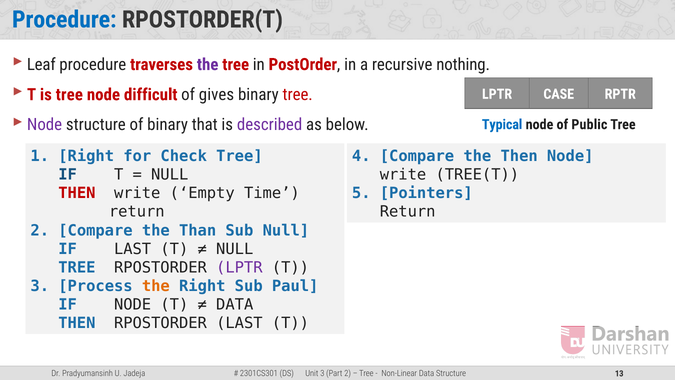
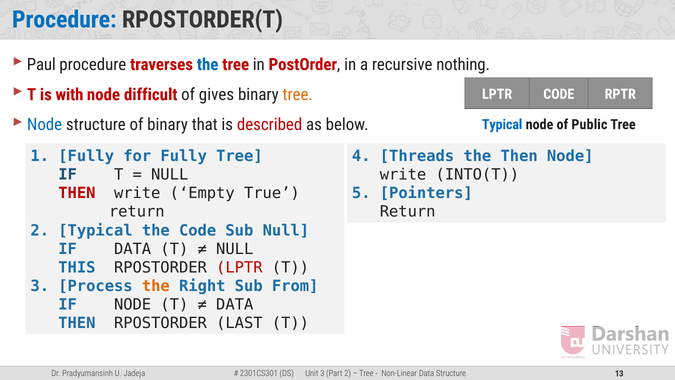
Leaf: Leaf -> Paul
the at (208, 64) colour: purple -> blue
is tree: tree -> with
tree at (298, 95) colour: red -> orange
CASE at (559, 94): CASE -> CODE
Node at (45, 125) colour: purple -> blue
described colour: purple -> red
1 Right: Right -> Fully
for Check: Check -> Fully
4 Compare: Compare -> Threads
TREE(T: TREE(T -> INTO(T
Time: Time -> True
2 Compare: Compare -> Typical
the Than: Than -> Code
IF LAST: LAST -> DATA
TREE at (77, 267): TREE -> THIS
LPTR at (239, 267) colour: purple -> red
Paul: Paul -> From
